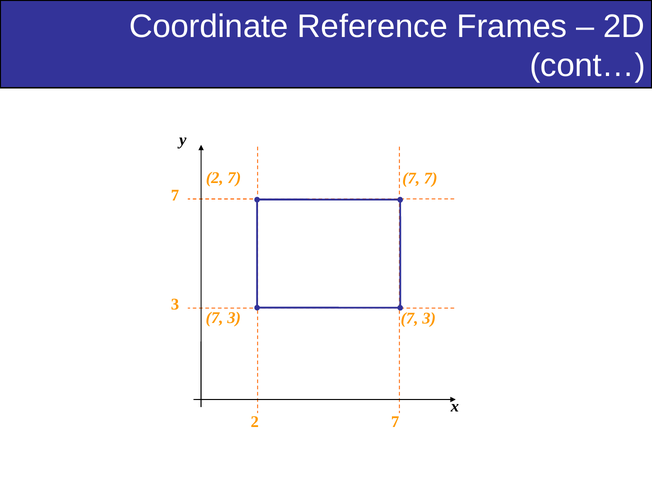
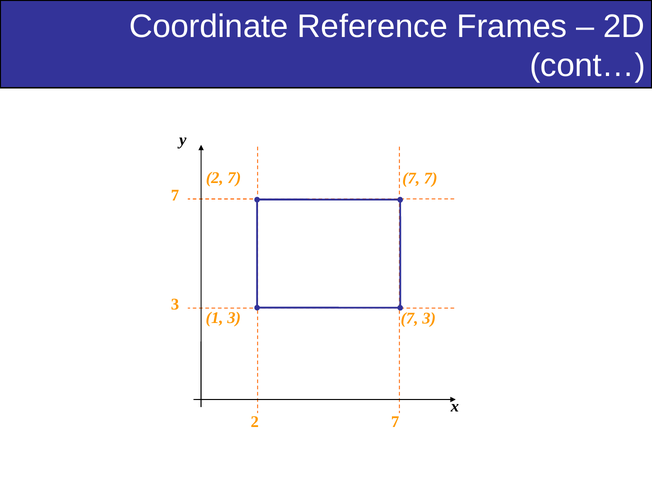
7 at (215, 318): 7 -> 1
